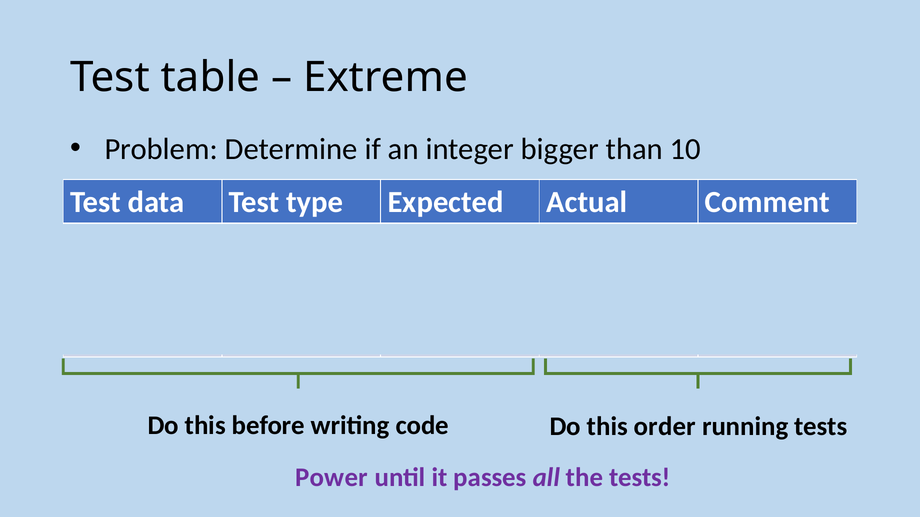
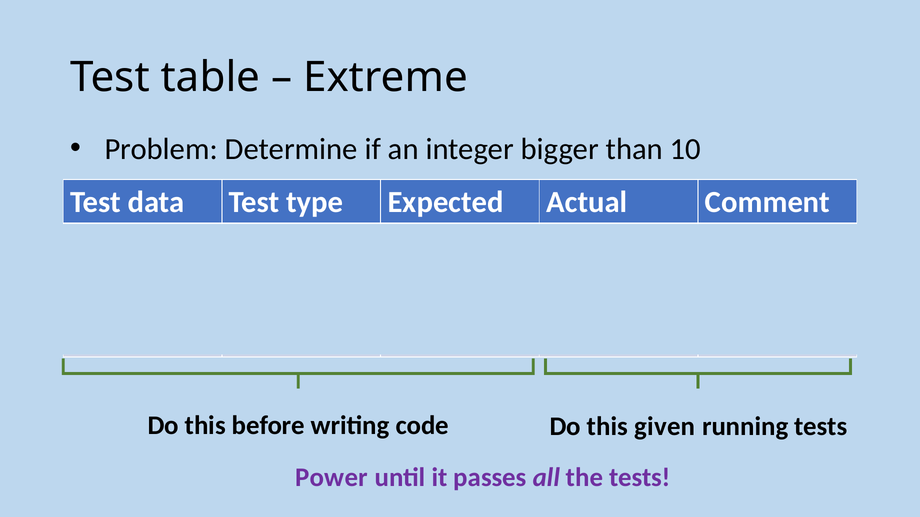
order: order -> given
